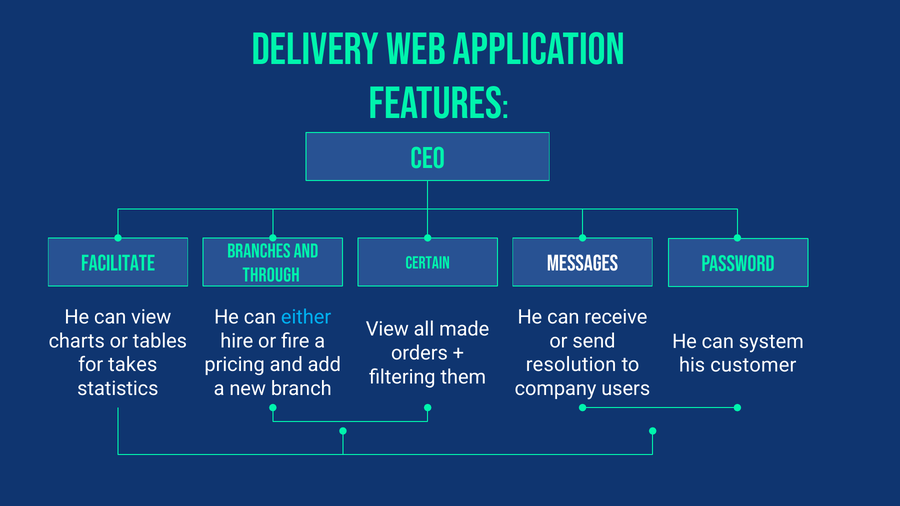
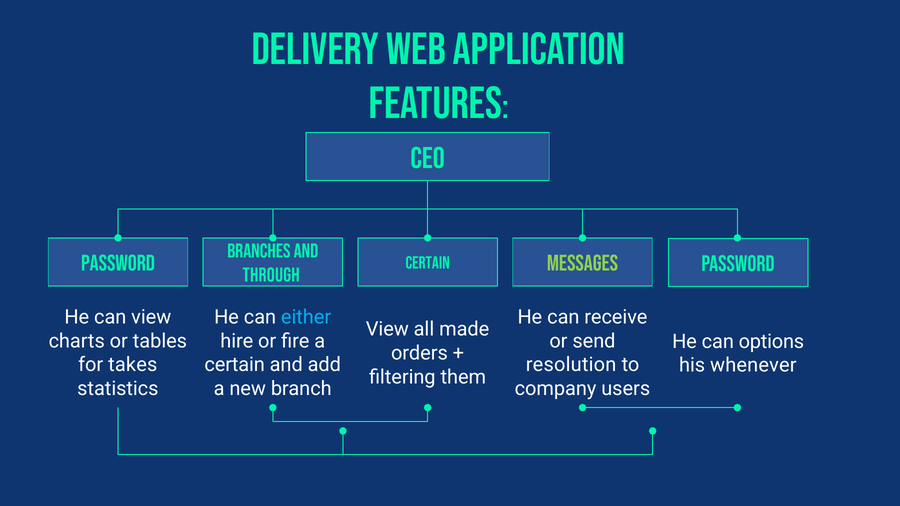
Facilitate at (118, 264): Facilitate -> Password
Messages colour: white -> light green
system: system -> options
pricing at (235, 365): pricing -> certain
customer: customer -> whenever
